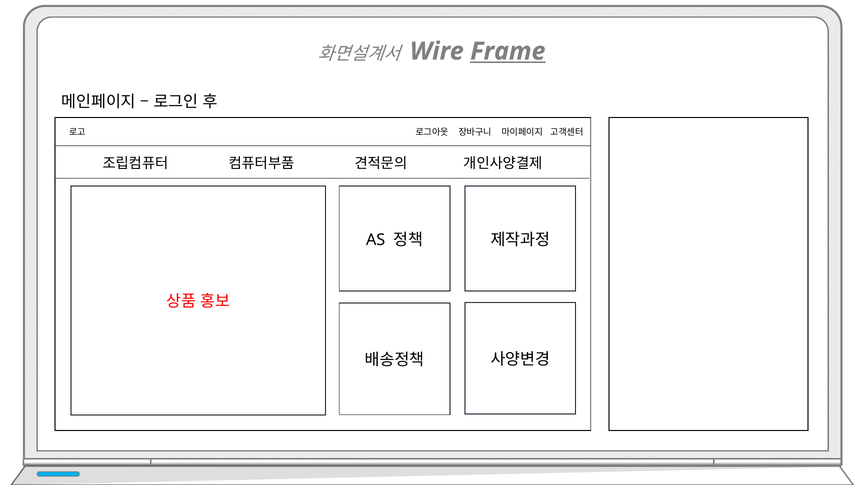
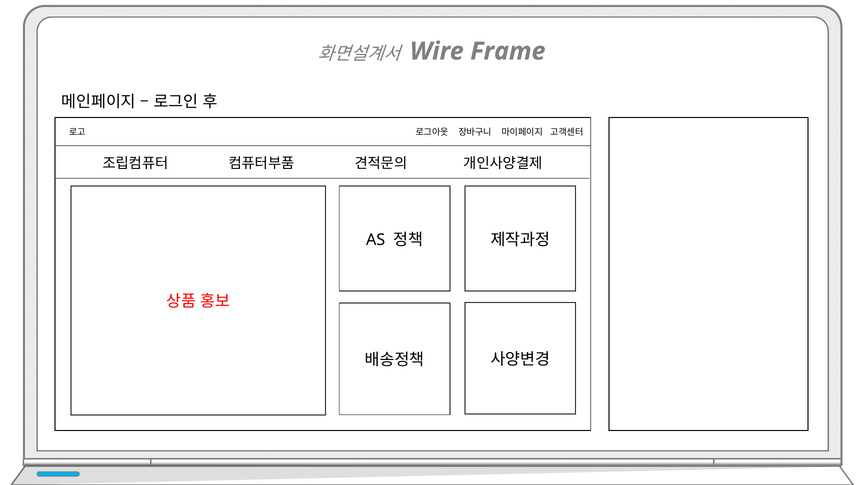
Frame underline: present -> none
